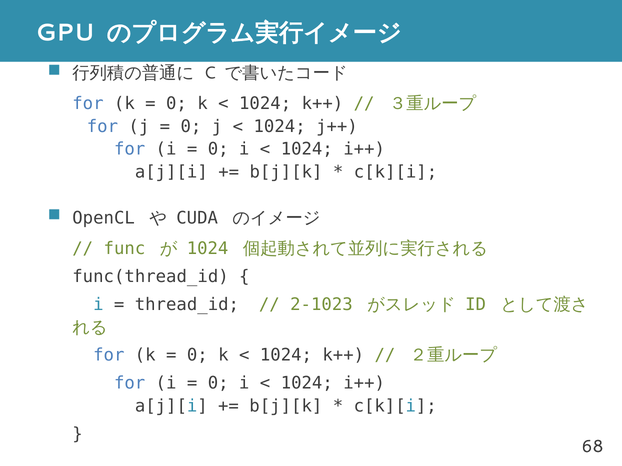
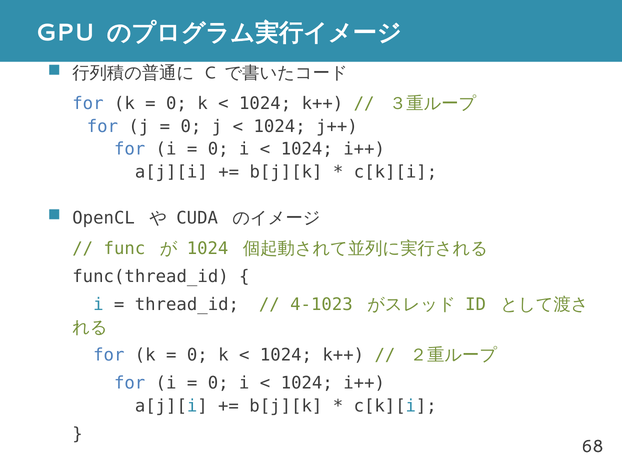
2-1023: 2-1023 -> 4-1023
